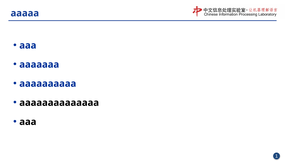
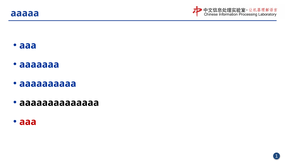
aaa at (28, 121) colour: black -> red
